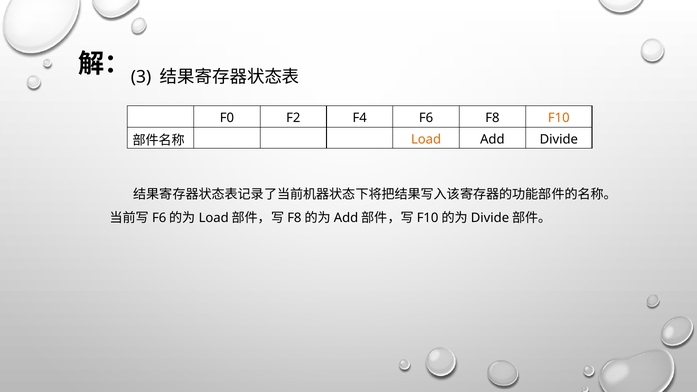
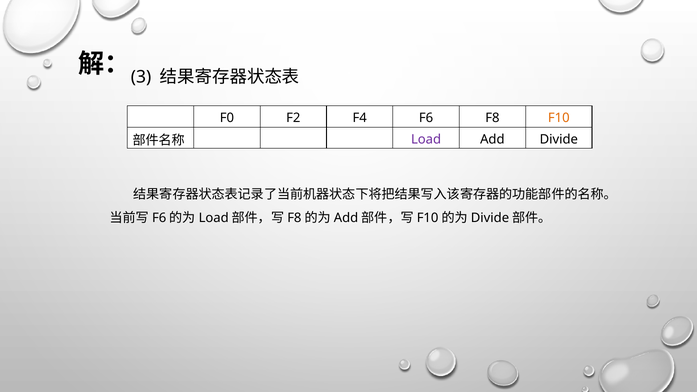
Load colour: orange -> purple
